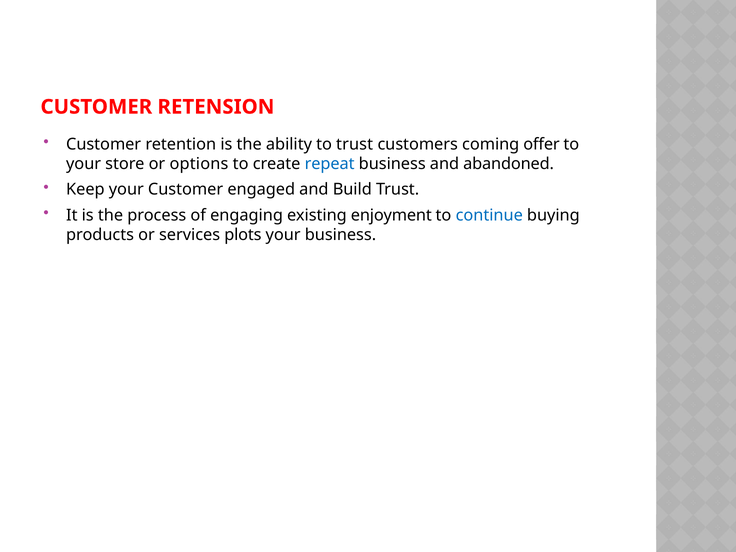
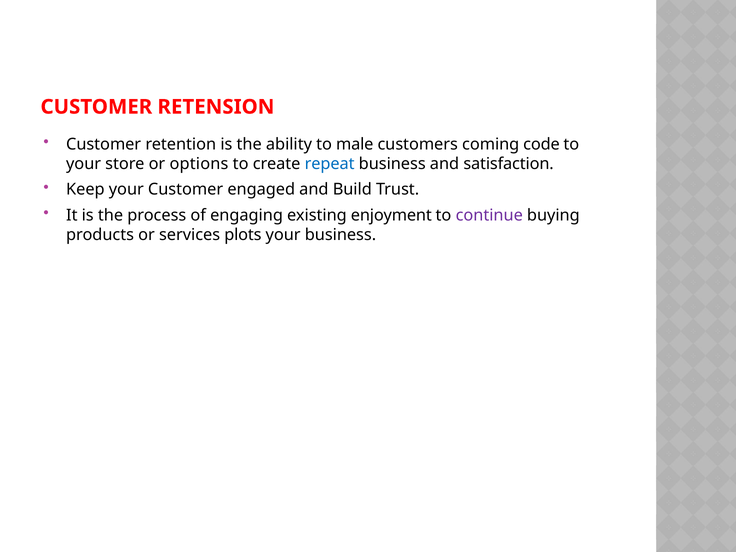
to trust: trust -> male
offer: offer -> code
abandoned: abandoned -> satisfaction
continue colour: blue -> purple
